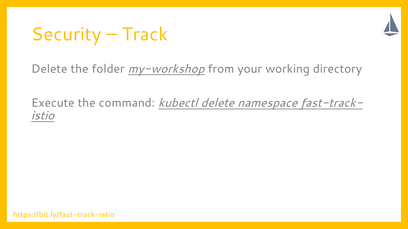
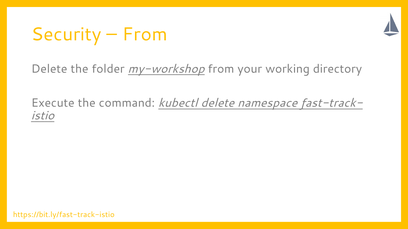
Track at (145, 34): Track -> From
